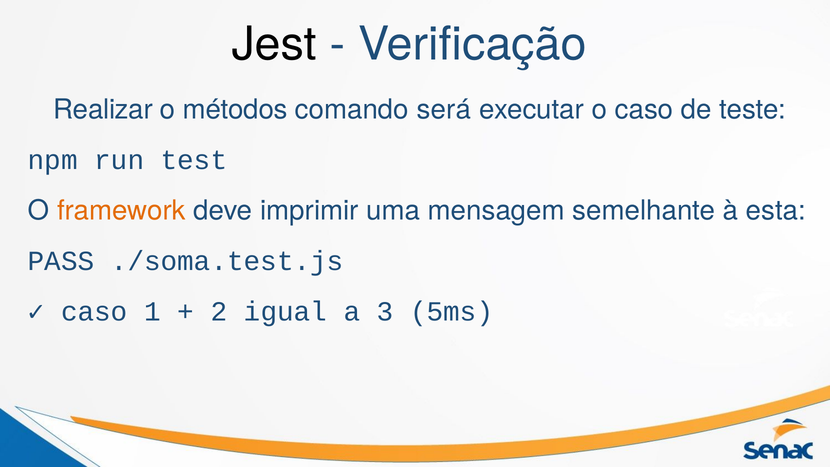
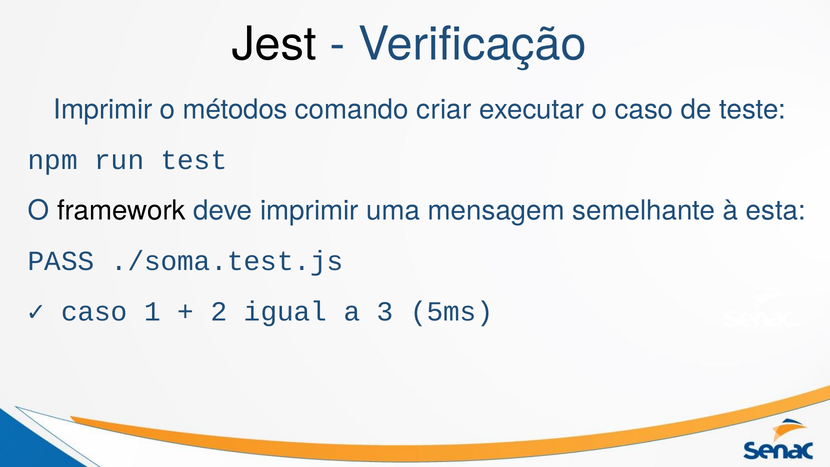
Realizar at (103, 110): Realizar -> Imprimir
será: será -> criar
framework colour: orange -> black
